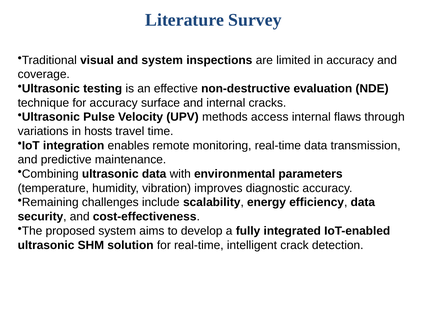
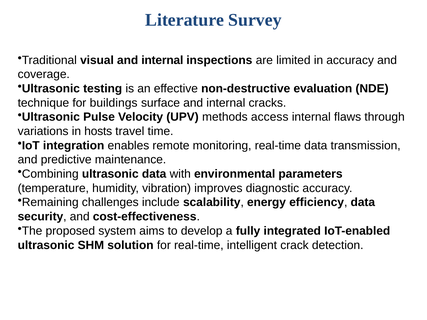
visual and system: system -> internal
for accuracy: accuracy -> buildings
